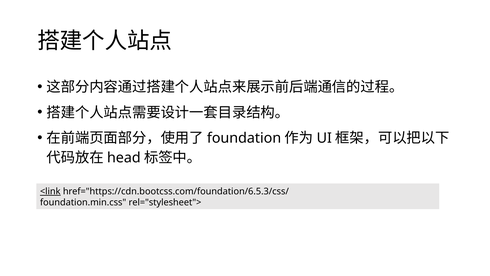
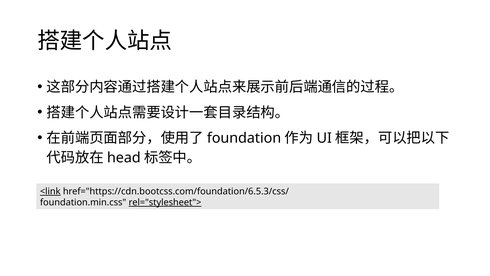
rel="stylesheet"> underline: none -> present
